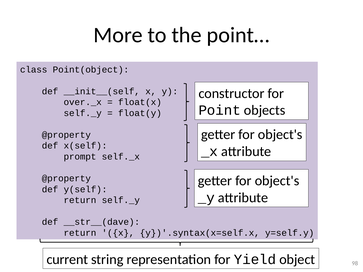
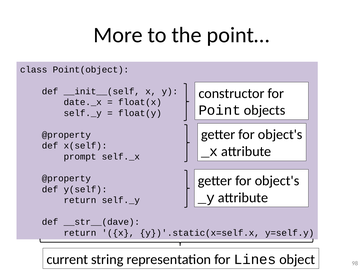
over._x: over._x -> date._x
y})'.syntax(x=self.x: y})'.syntax(x=self.x -> y})'.static(x=self.x
Yield: Yield -> Lines
